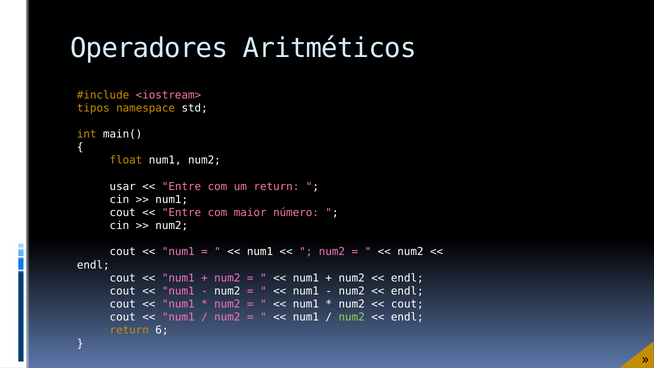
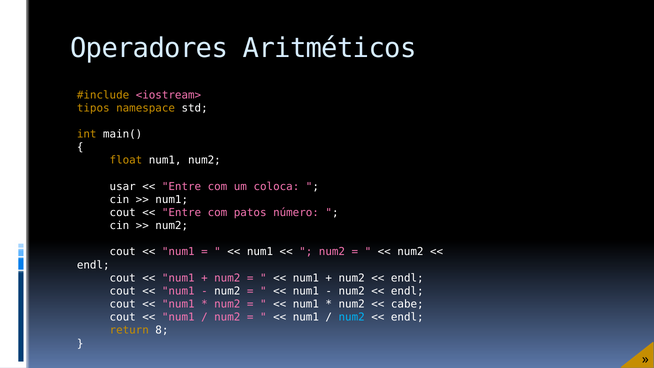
um return: return -> coloca
maior: maior -> patos
cout at (407, 304): cout -> cabe
num2 at (352, 317) colour: light green -> light blue
6: 6 -> 8
